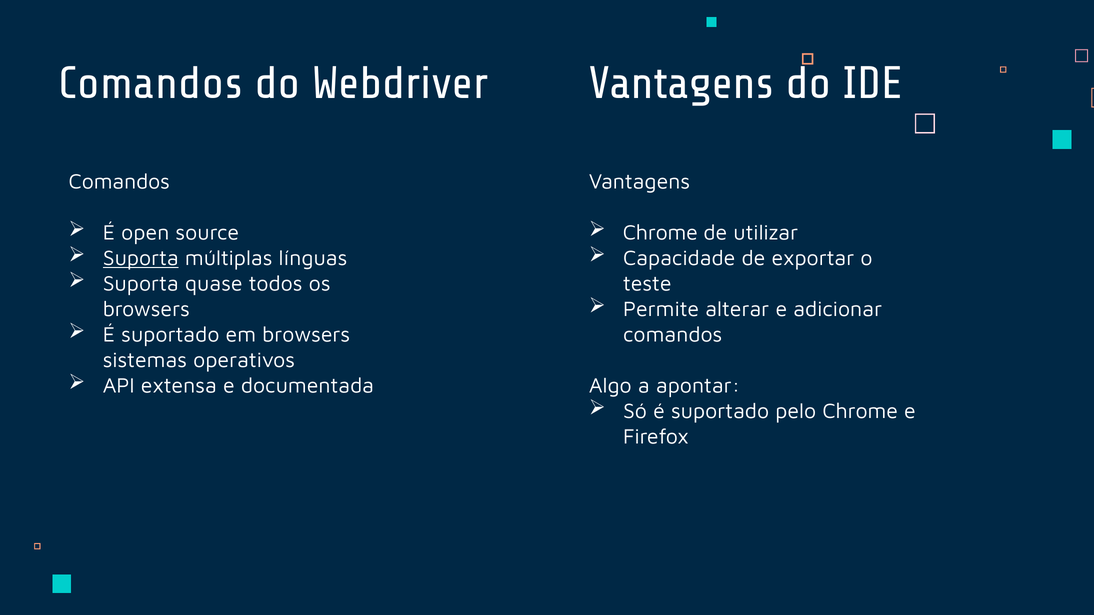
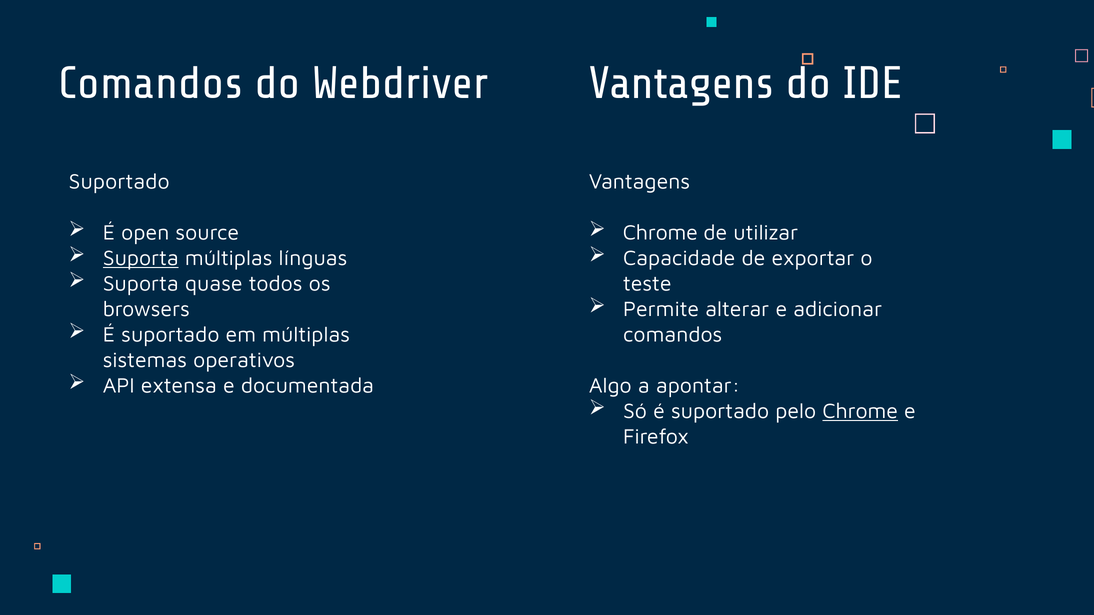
Comandos at (119, 182): Comandos -> Suportado
em browsers: browsers -> múltiplas
Chrome at (860, 412) underline: none -> present
